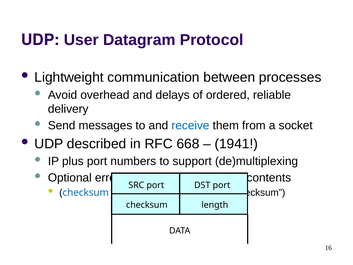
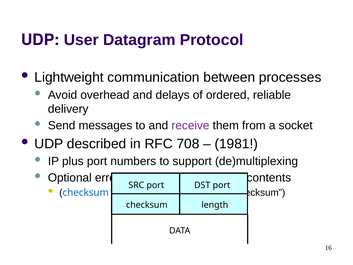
receive colour: blue -> purple
668: 668 -> 708
1941: 1941 -> 1981
